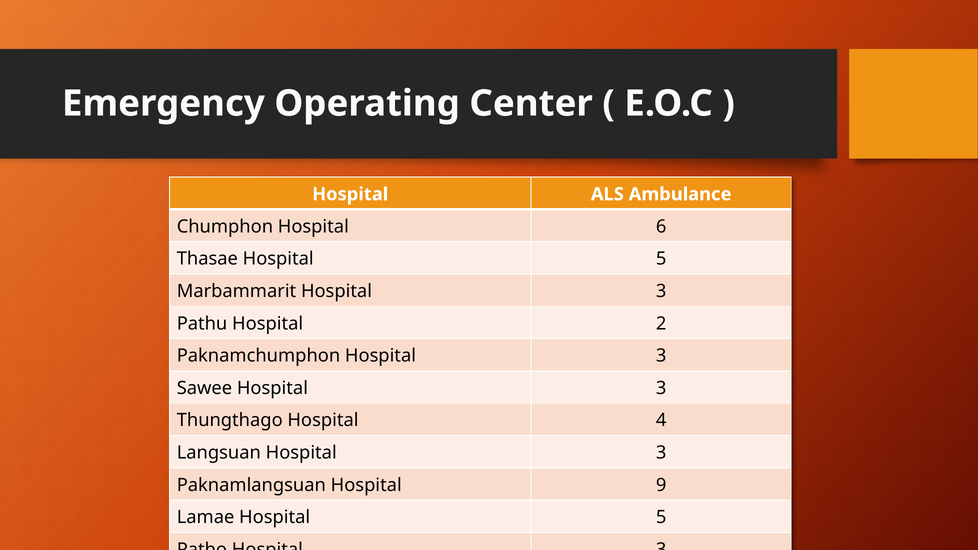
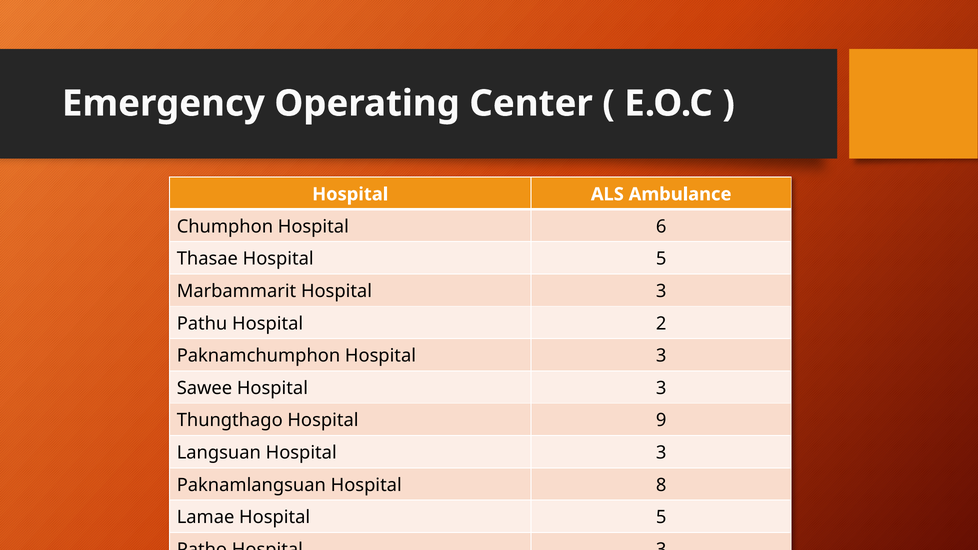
4: 4 -> 9
9: 9 -> 8
